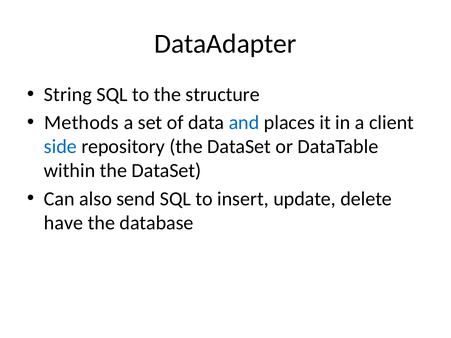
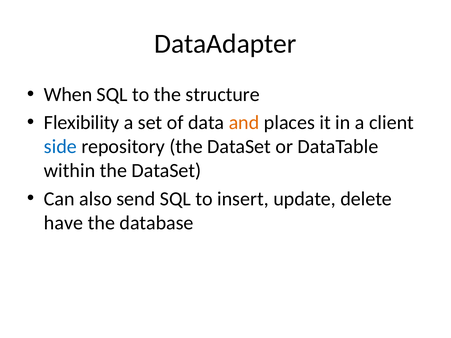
String: String -> When
Methods: Methods -> Flexibility
and colour: blue -> orange
